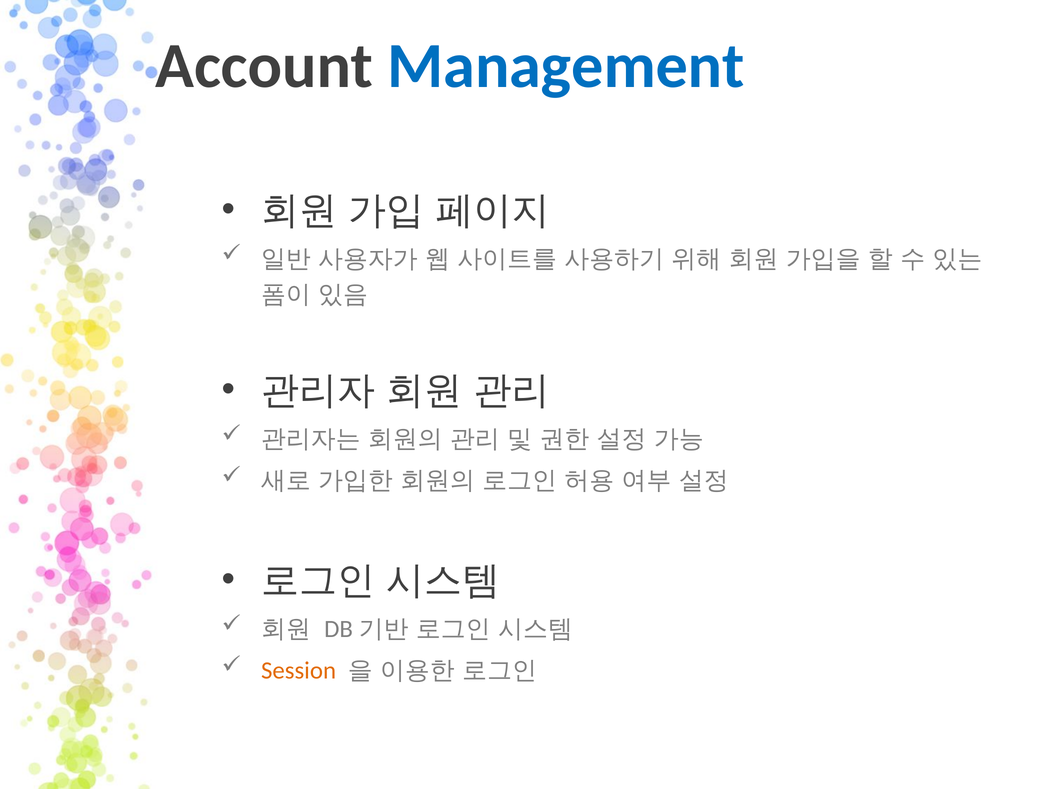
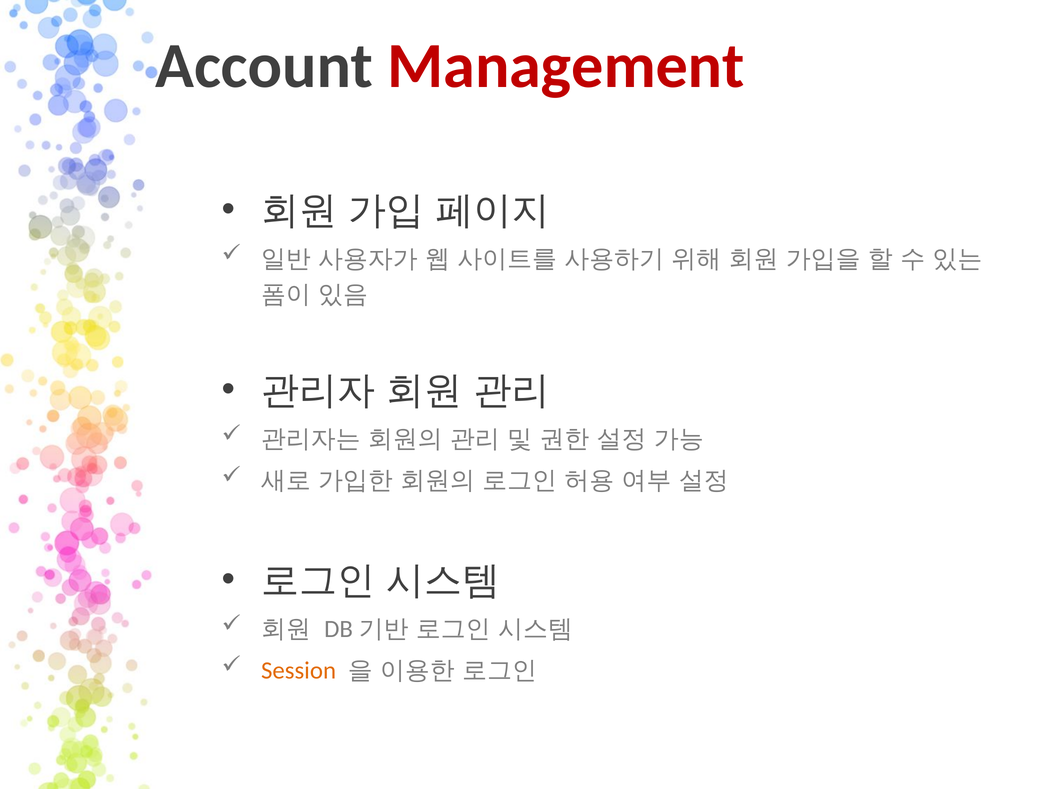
Management colour: blue -> red
